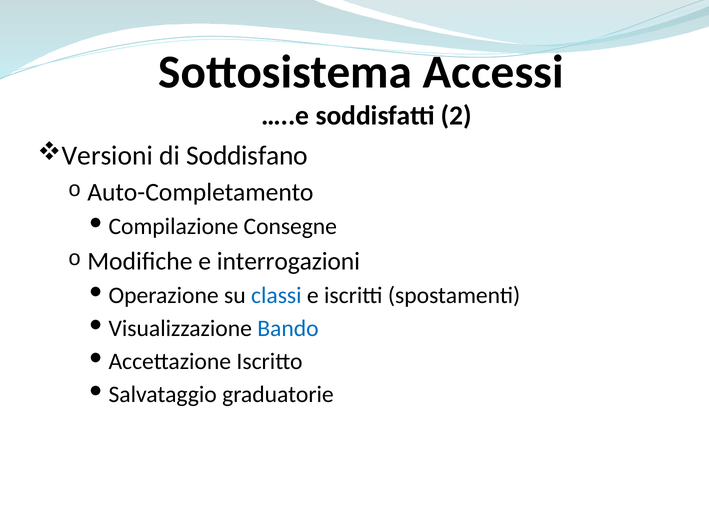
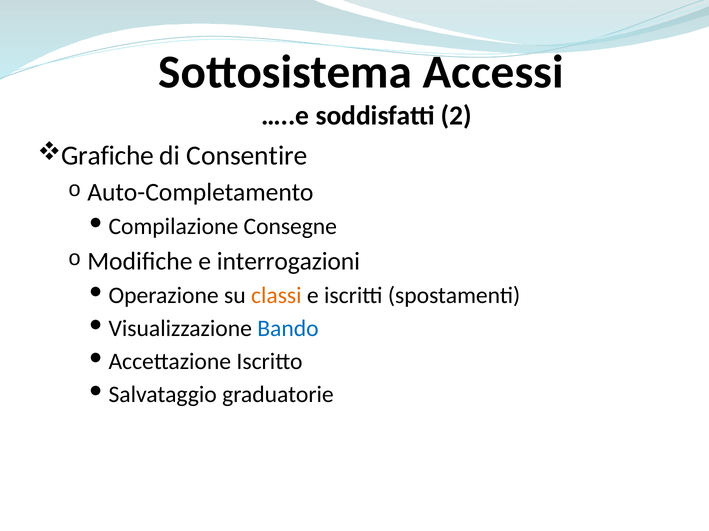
Versioni: Versioni -> Grafiche
Soddisfano: Soddisfano -> Consentire
classi colour: blue -> orange
